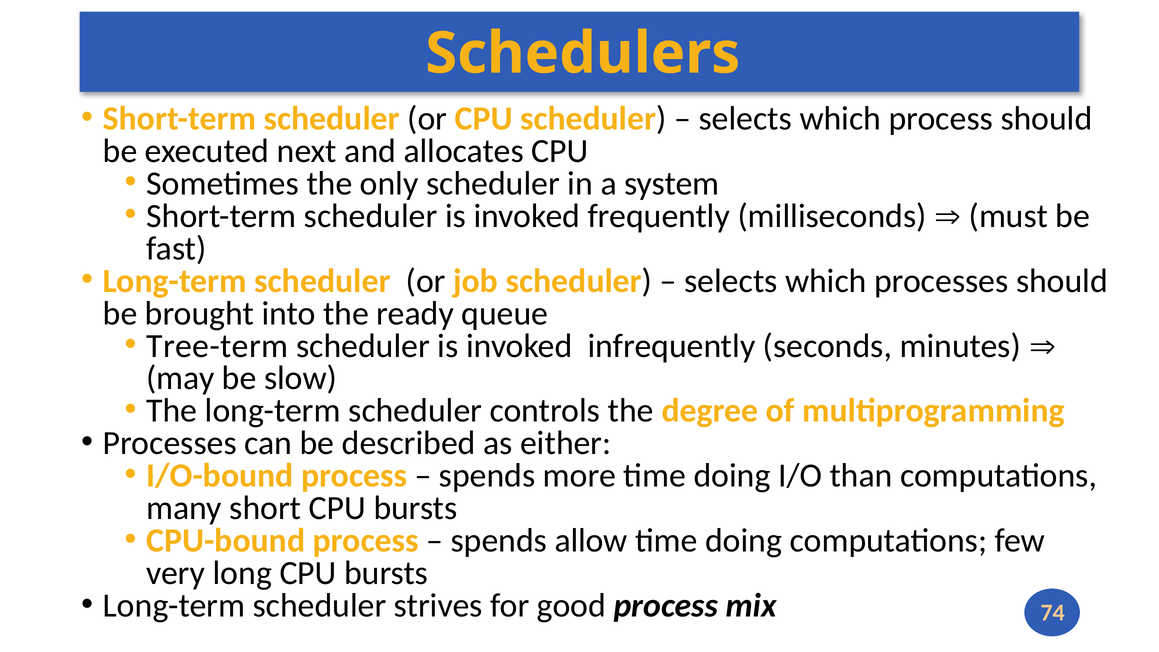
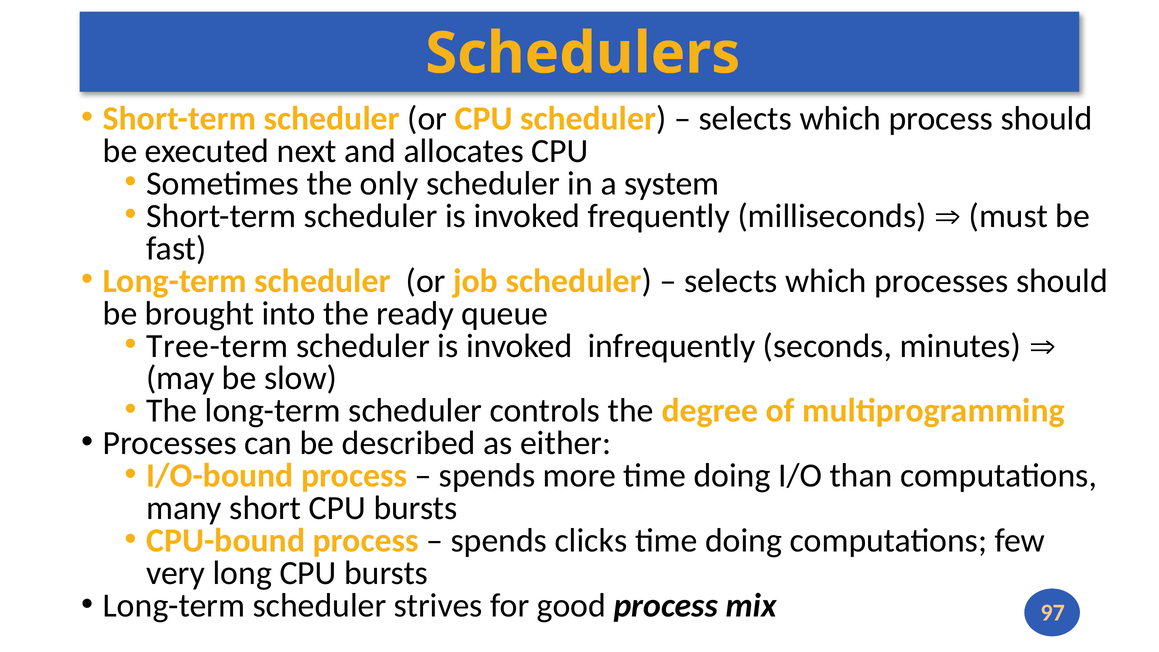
allow: allow -> clicks
74: 74 -> 97
